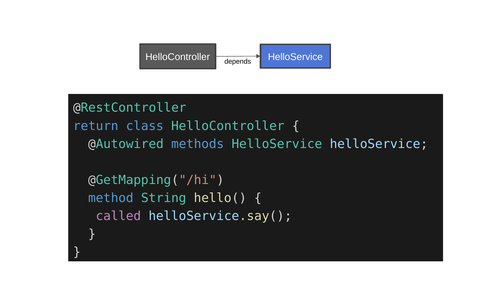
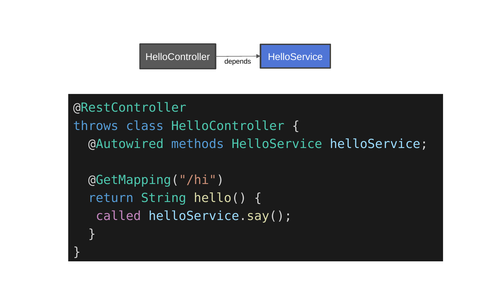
return: return -> throws
method: method -> return
